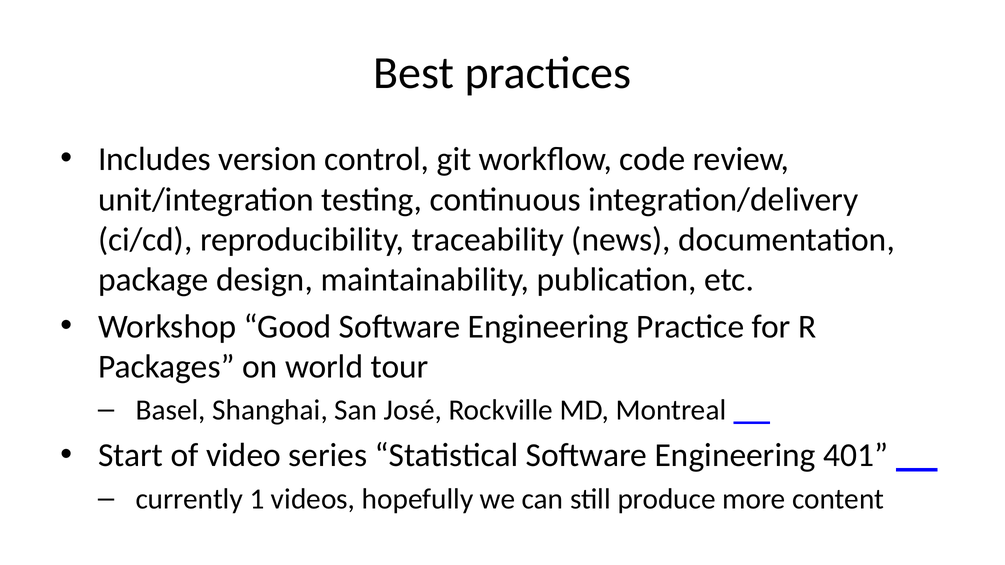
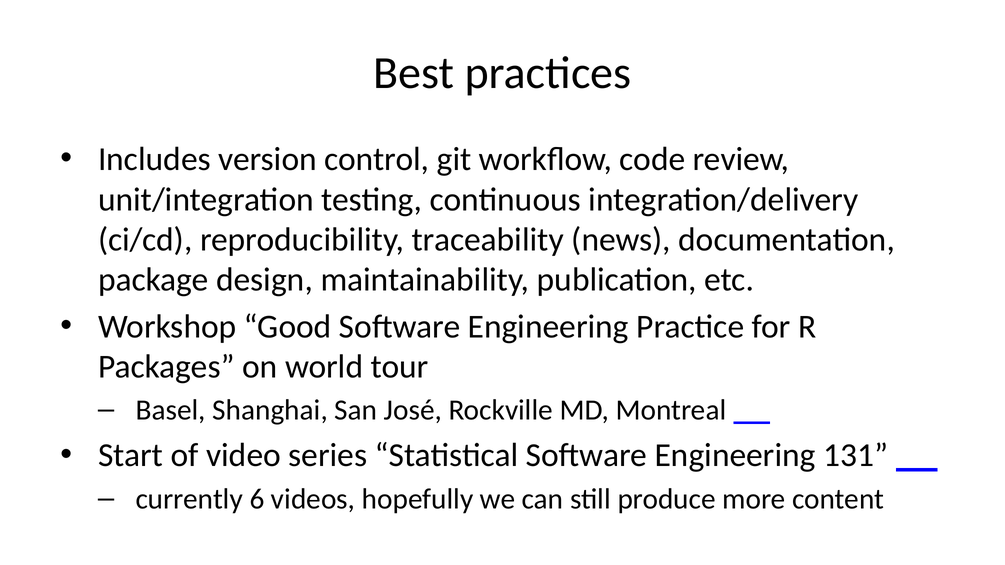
401: 401 -> 131
1: 1 -> 6
